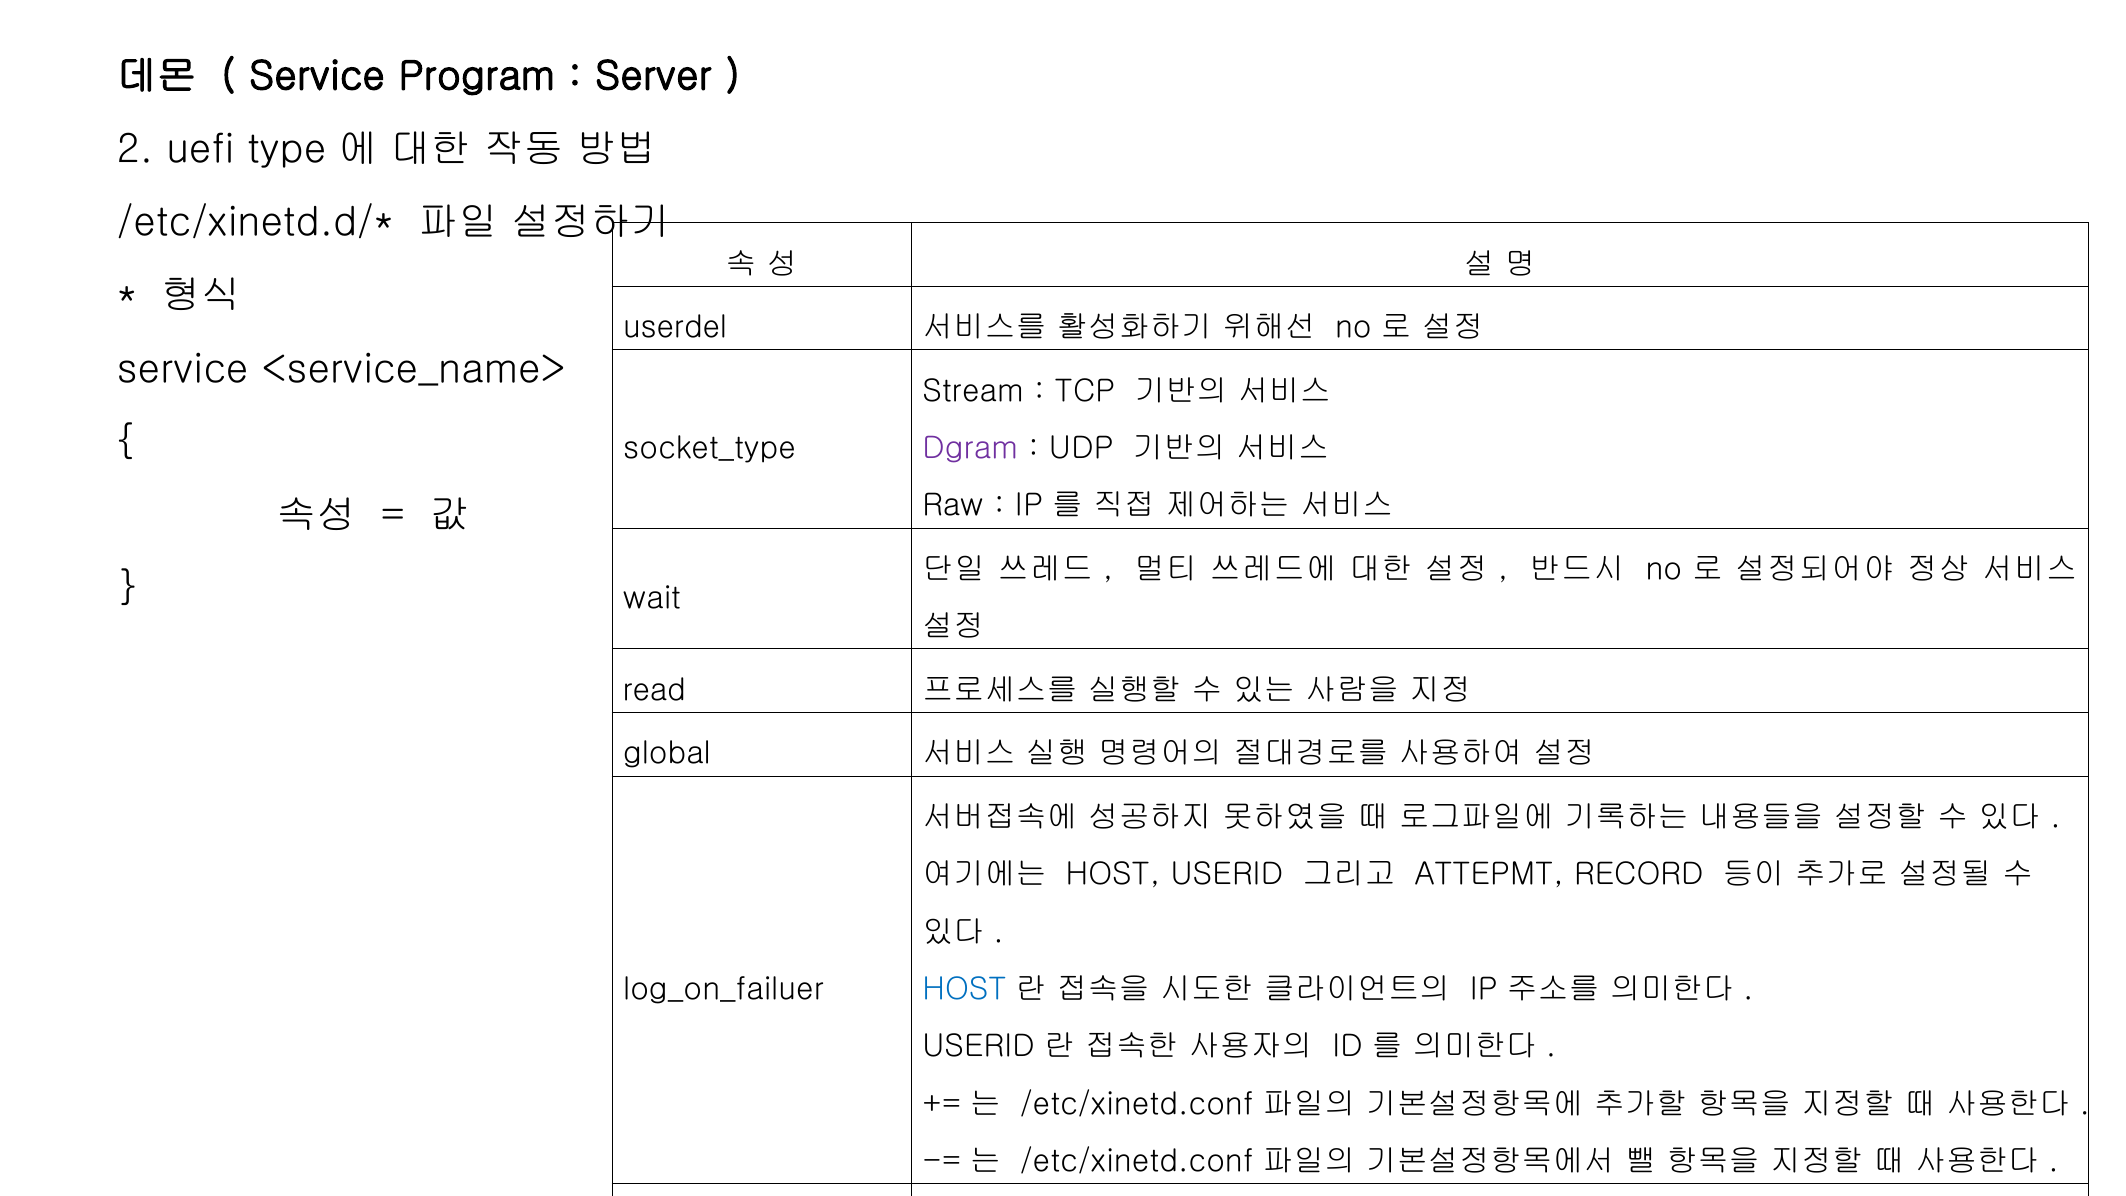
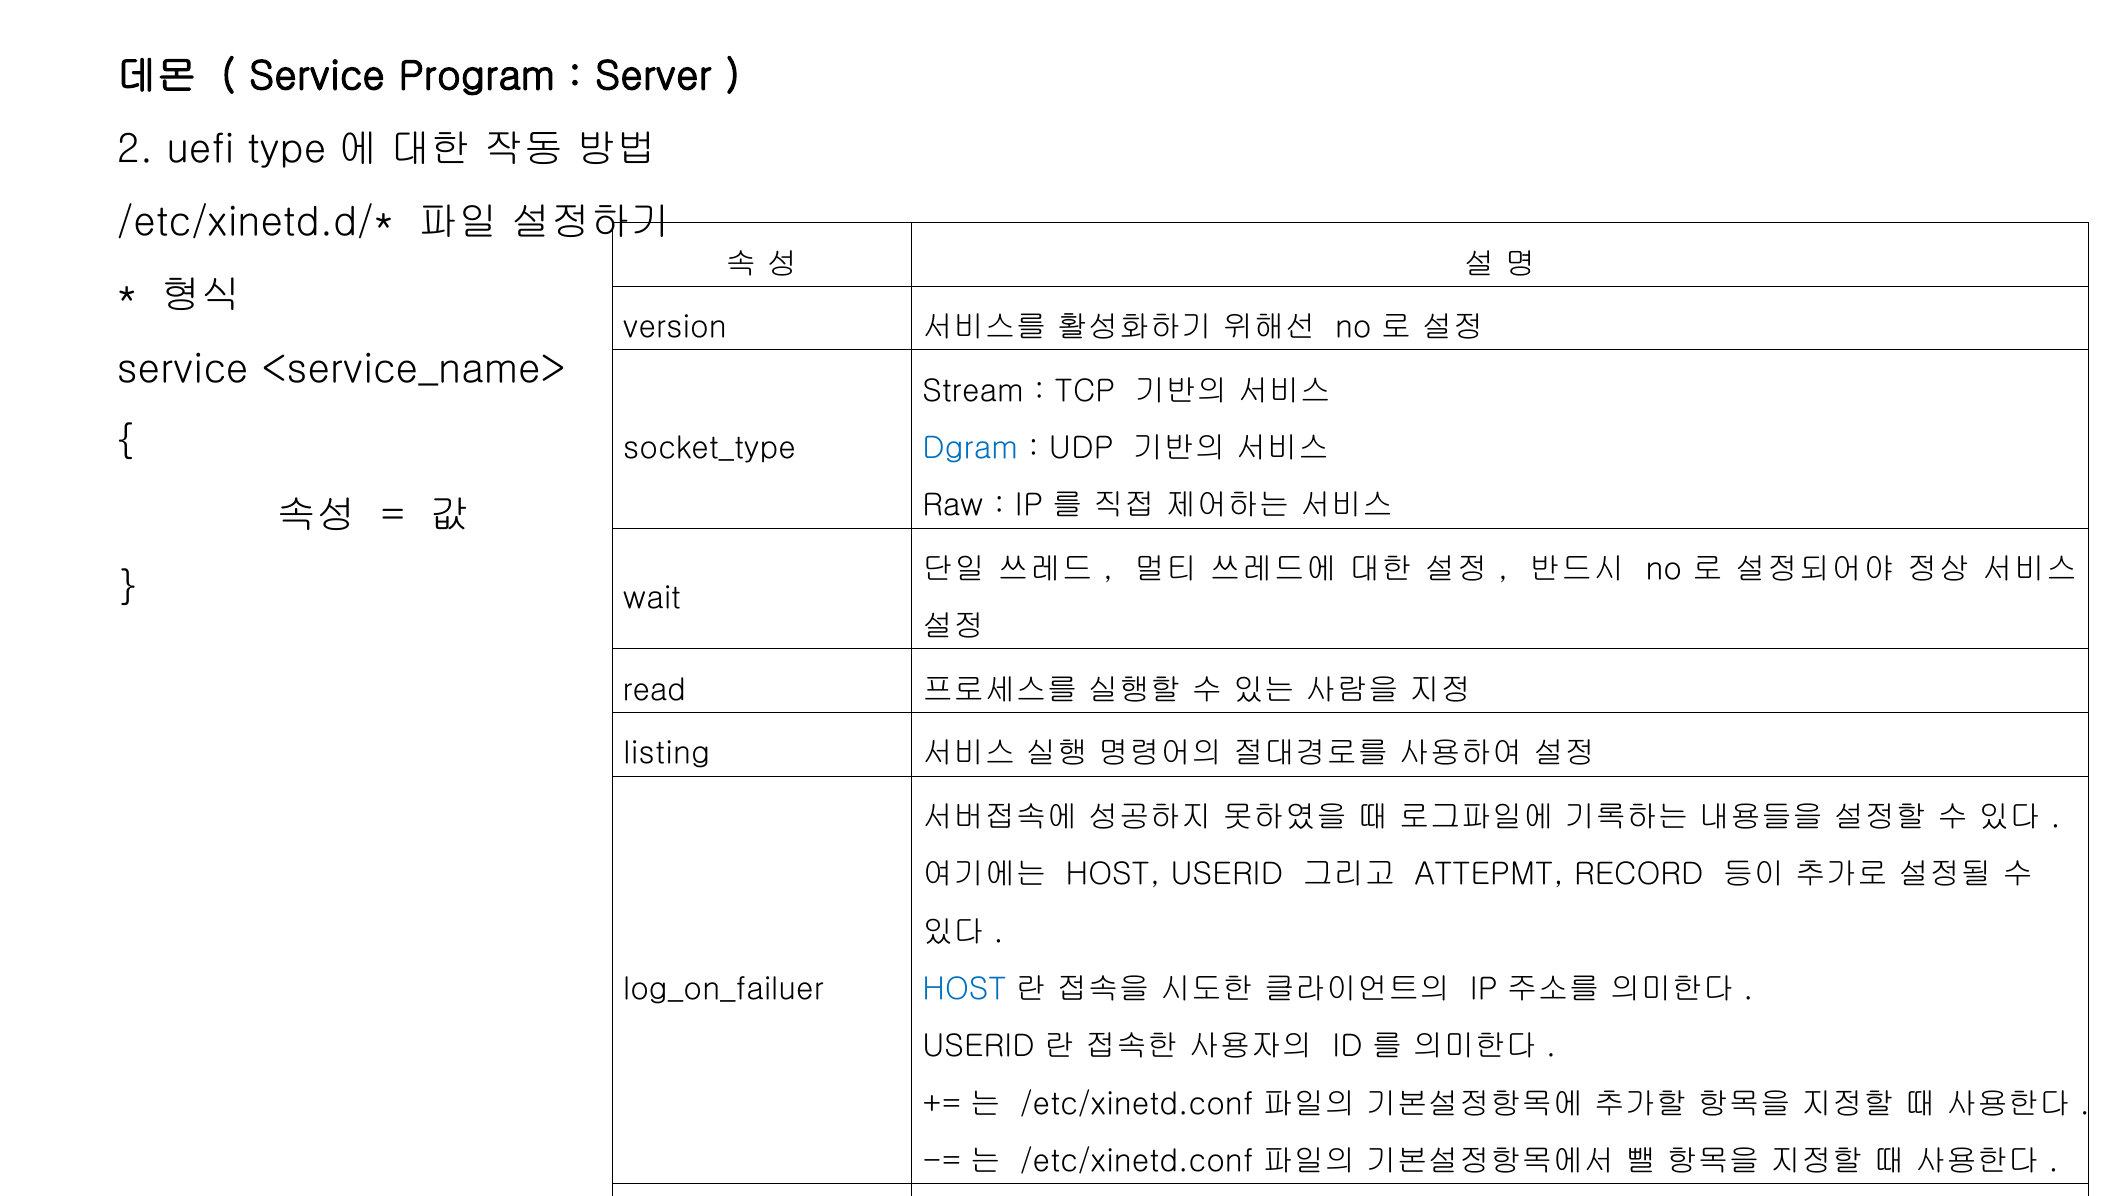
userdel: userdel -> version
Dgram colour: purple -> blue
global: global -> listing
